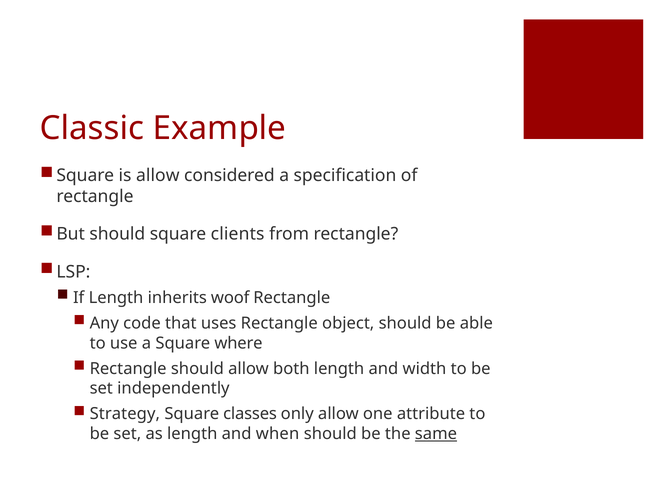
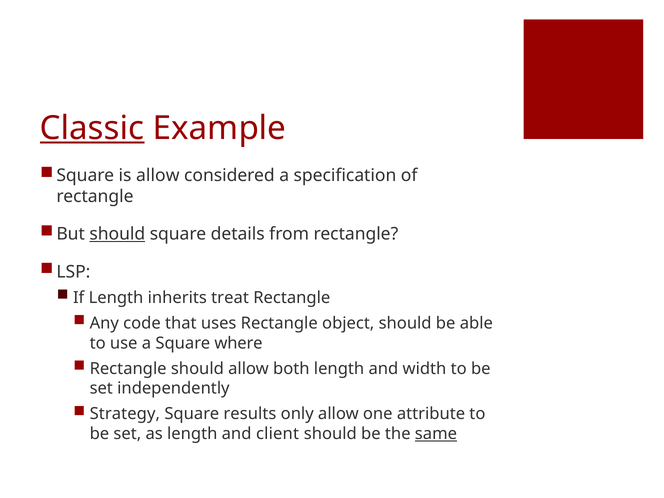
Classic underline: none -> present
should at (117, 234) underline: none -> present
clients: clients -> details
woof: woof -> treat
classes: classes -> results
when: when -> client
